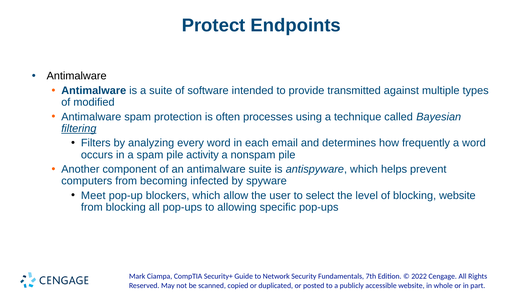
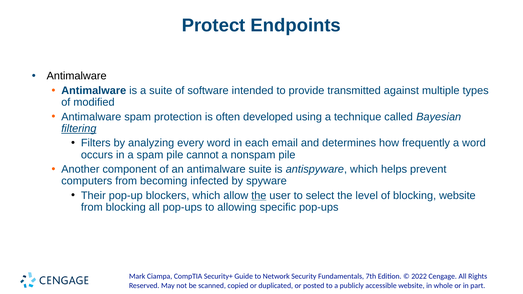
processes: processes -> developed
activity: activity -> cannot
Meet: Meet -> Their
the at (259, 196) underline: none -> present
